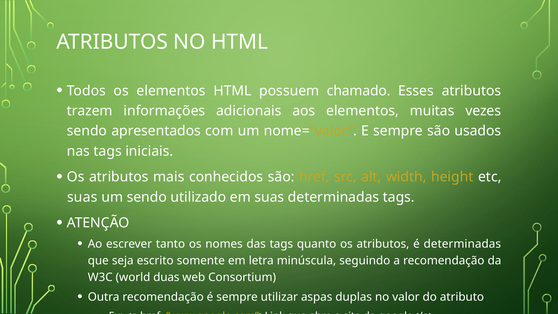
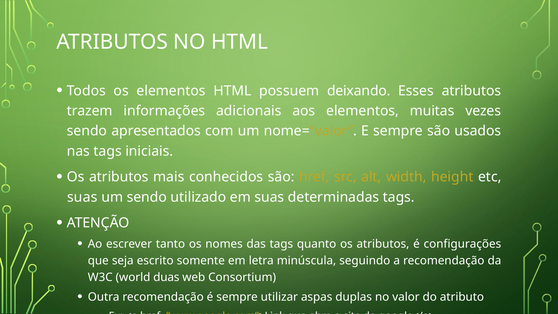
chamado: chamado -> deixando
é determinadas: determinadas -> configurações
